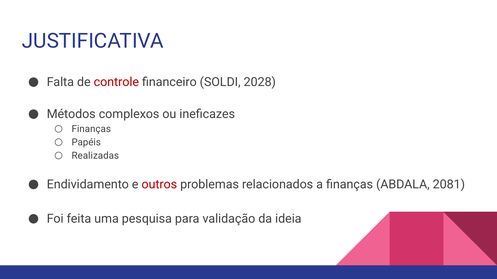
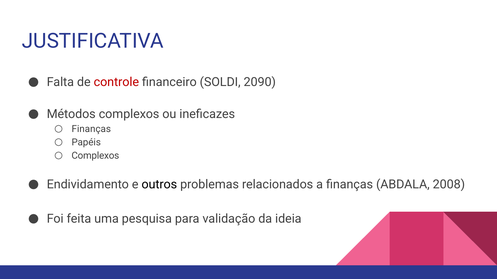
2028: 2028 -> 2090
Realizadas at (95, 156): Realizadas -> Complexos
outros colour: red -> black
2081: 2081 -> 2008
